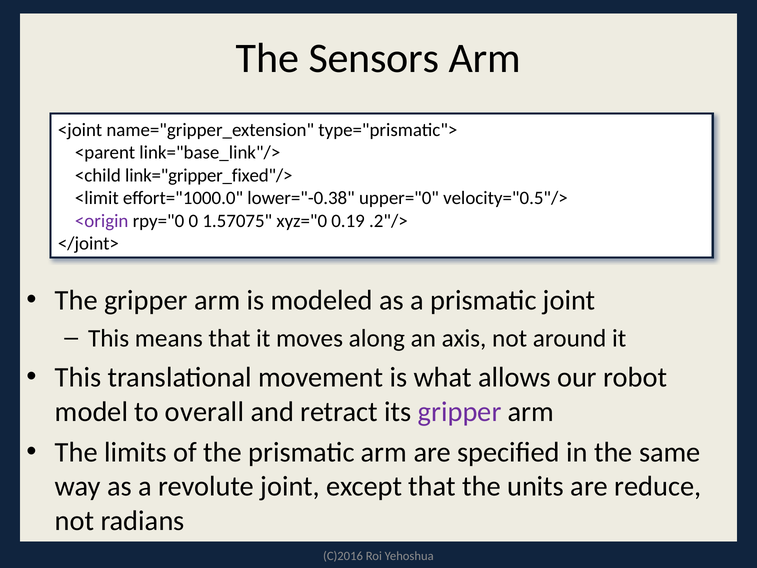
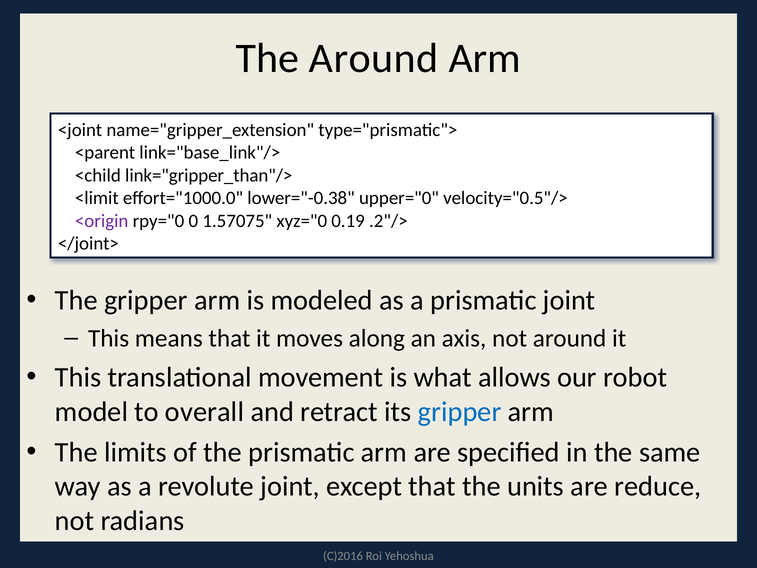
The Sensors: Sensors -> Around
link="gripper_fixed"/>: link="gripper_fixed"/> -> link="gripper_than"/>
gripper at (460, 411) colour: purple -> blue
